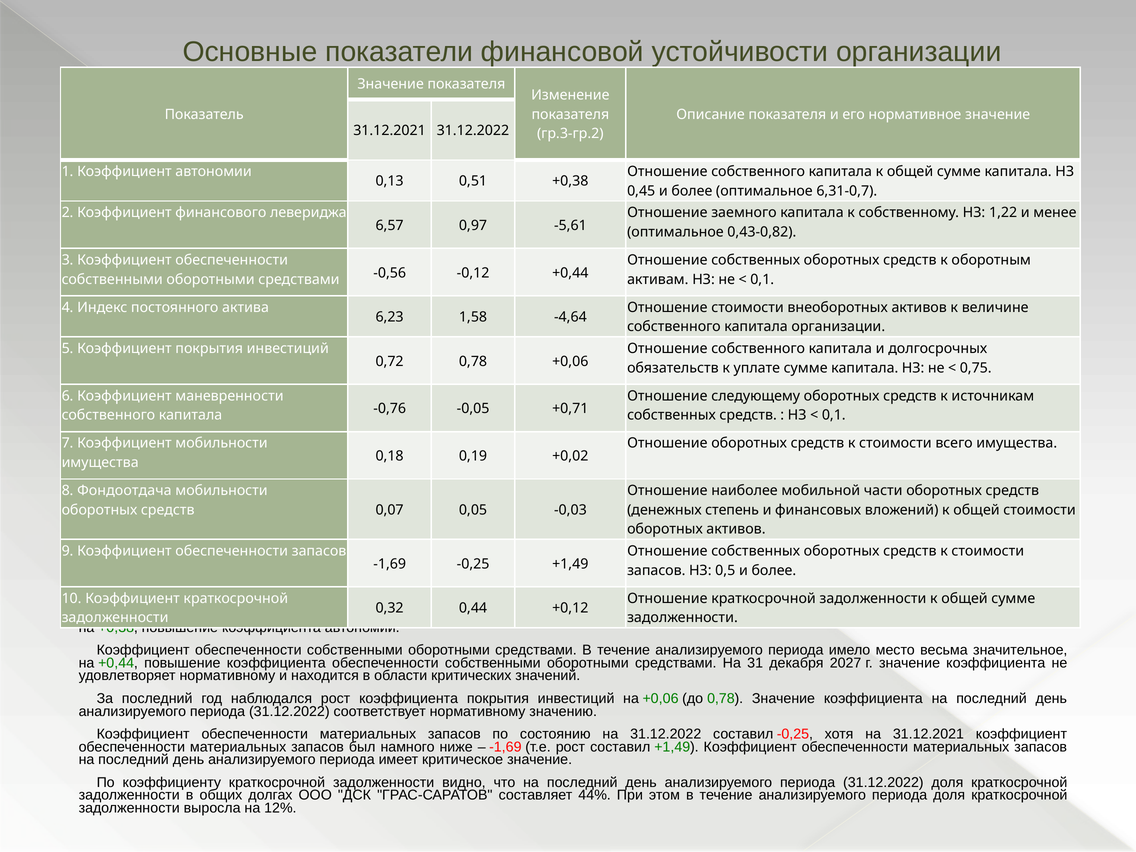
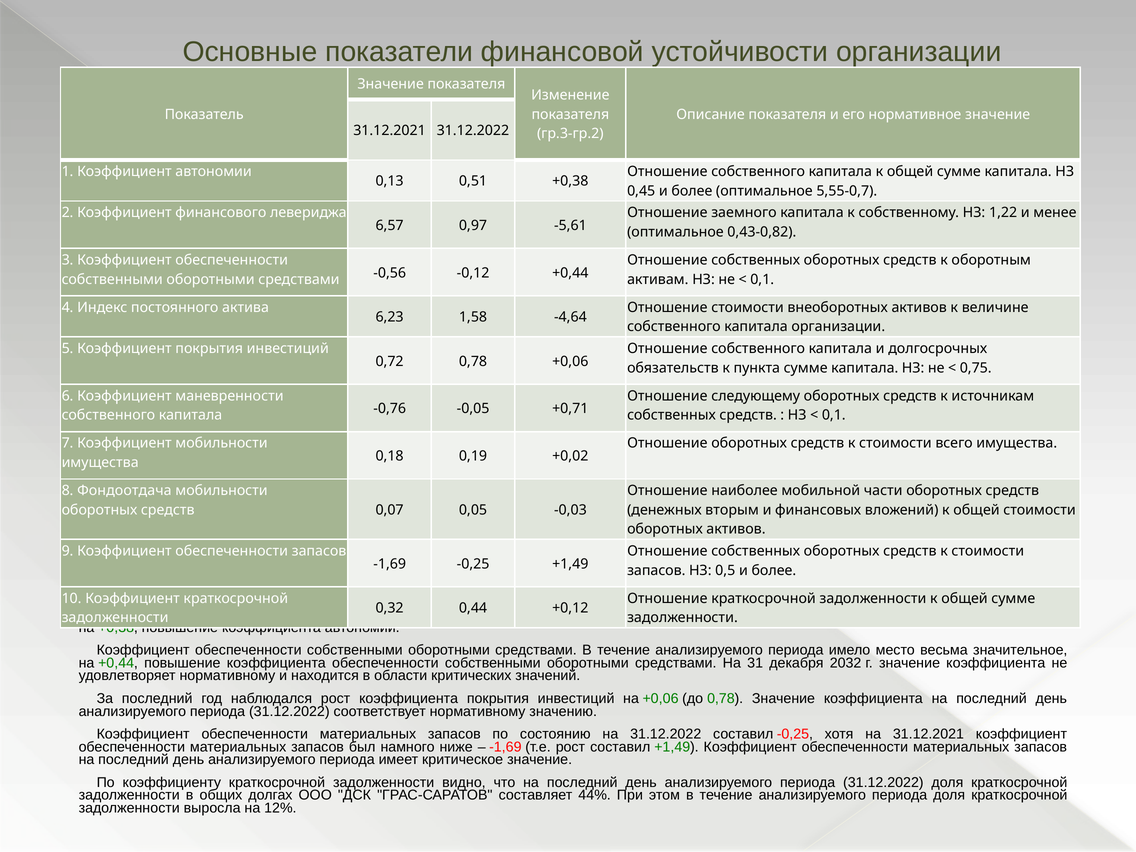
6,31-0,7: 6,31-0,7 -> 5,55-0,7
уплате: уплате -> пункта
денежных степень: степень -> вторым
2027: 2027 -> 2032
